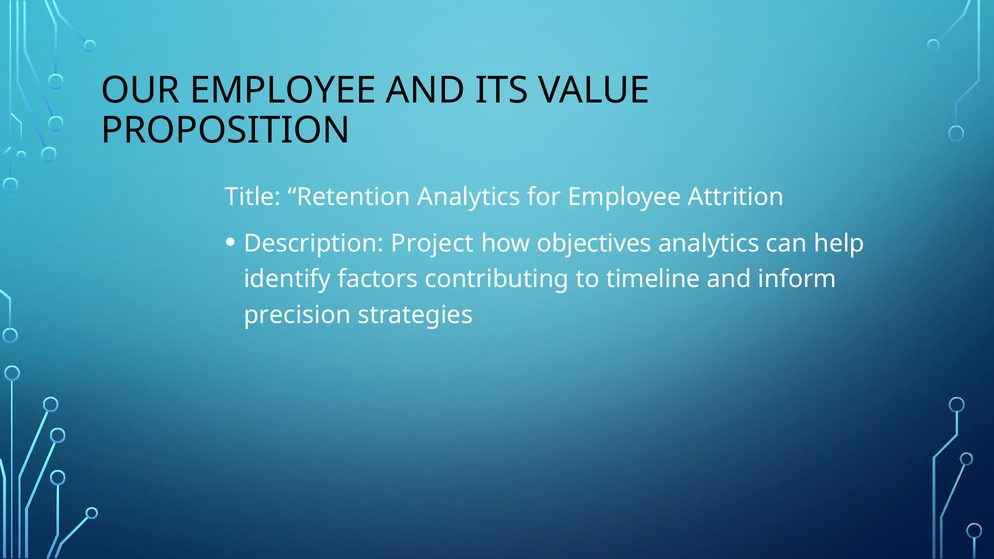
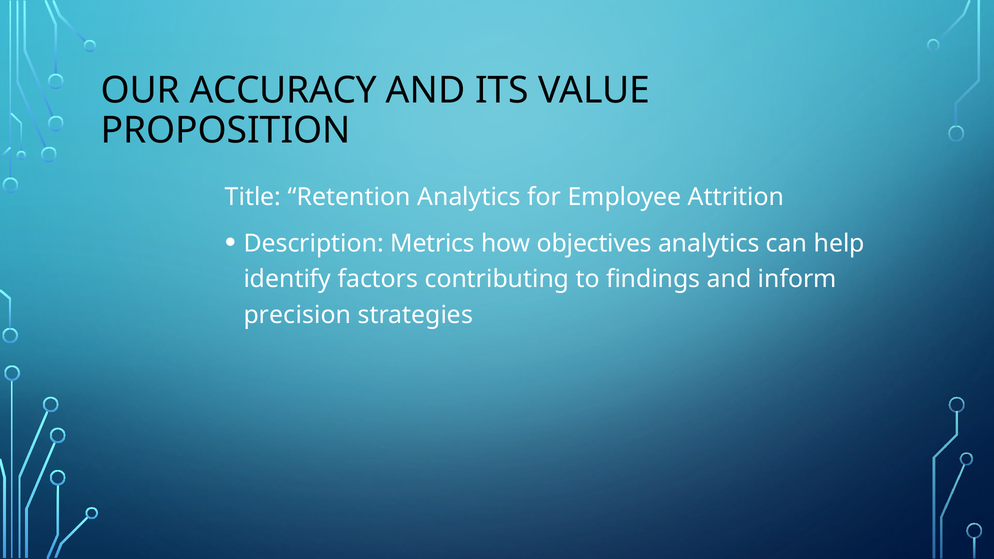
OUR EMPLOYEE: EMPLOYEE -> ACCURACY
Project: Project -> Metrics
timeline: timeline -> findings
